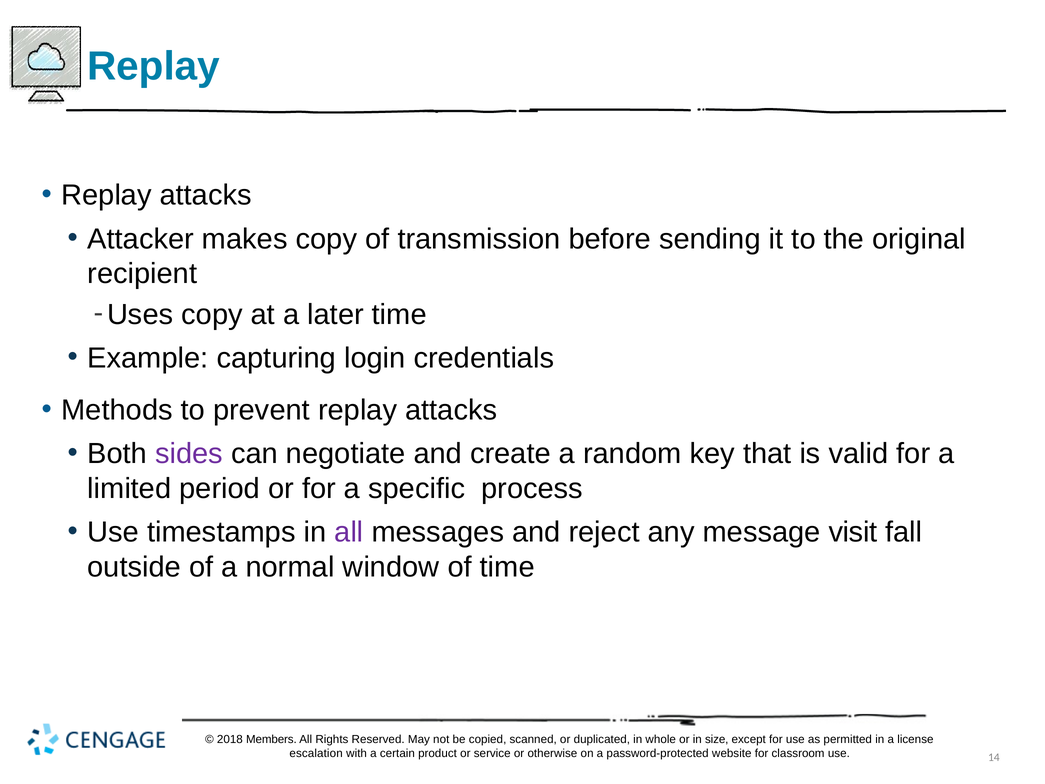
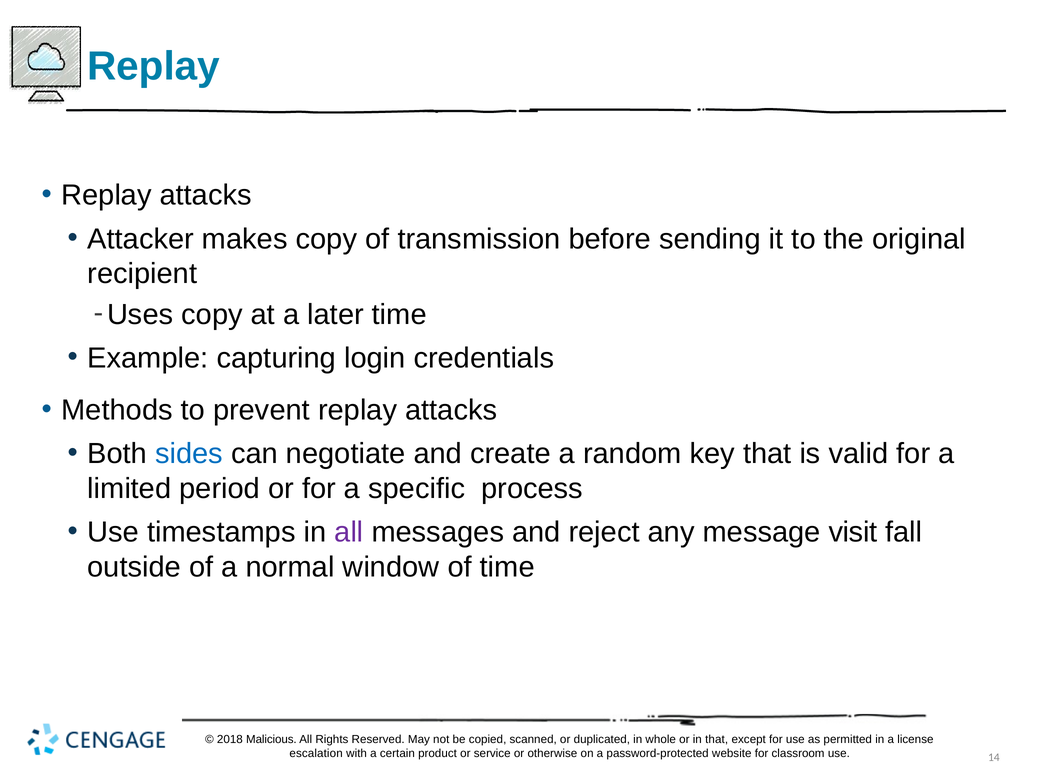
sides colour: purple -> blue
Members: Members -> Malicious
in size: size -> that
